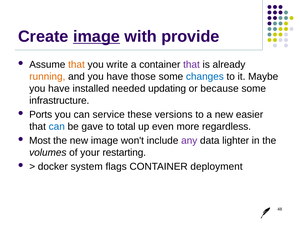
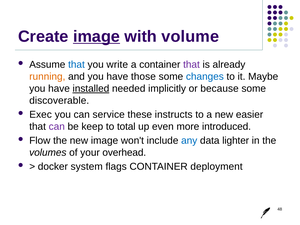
provide: provide -> volume
that at (76, 65) colour: orange -> blue
installed underline: none -> present
updating: updating -> implicitly
infrastructure: infrastructure -> discoverable
Ports: Ports -> Exec
versions: versions -> instructs
can at (57, 127) colour: blue -> purple
gave: gave -> keep
regardless: regardless -> introduced
Most: Most -> Flow
any colour: purple -> blue
restarting: restarting -> overhead
